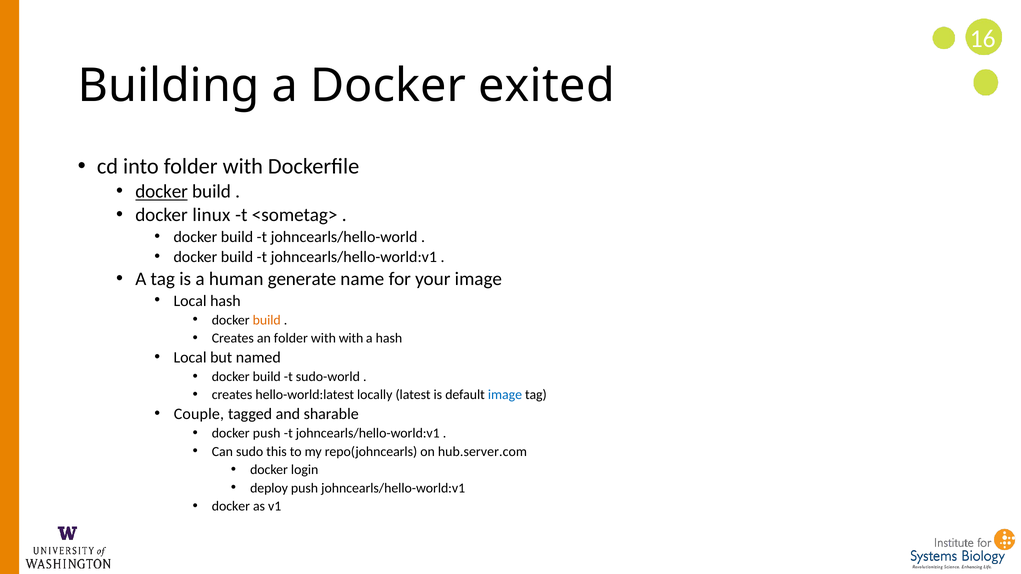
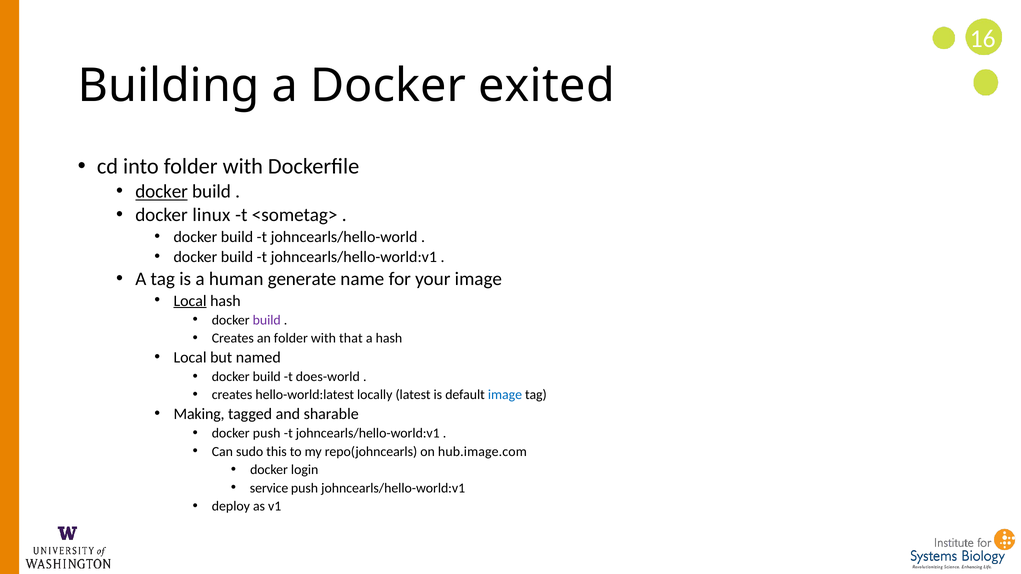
Local at (190, 301) underline: none -> present
build at (267, 320) colour: orange -> purple
with with: with -> that
sudo-world: sudo-world -> does-world
Couple: Couple -> Making
hub.server.com: hub.server.com -> hub.image.com
deploy: deploy -> service
docker at (231, 506): docker -> deploy
